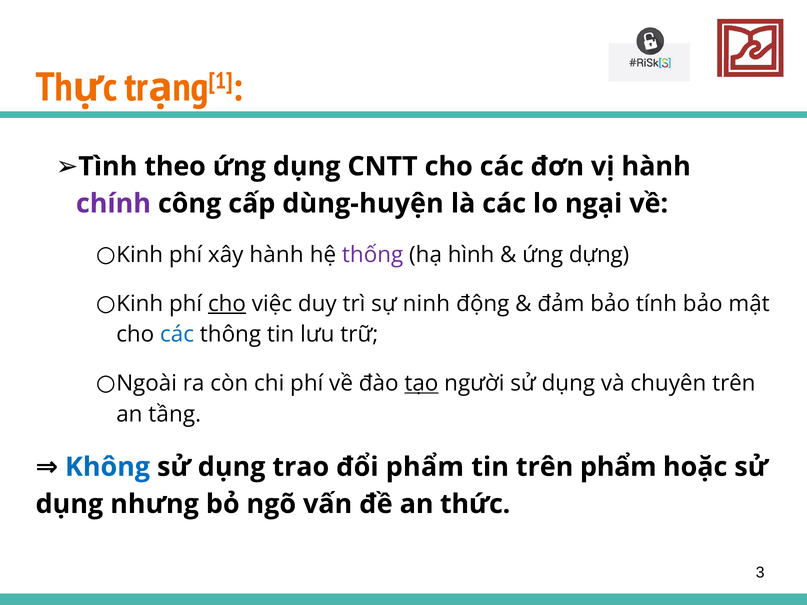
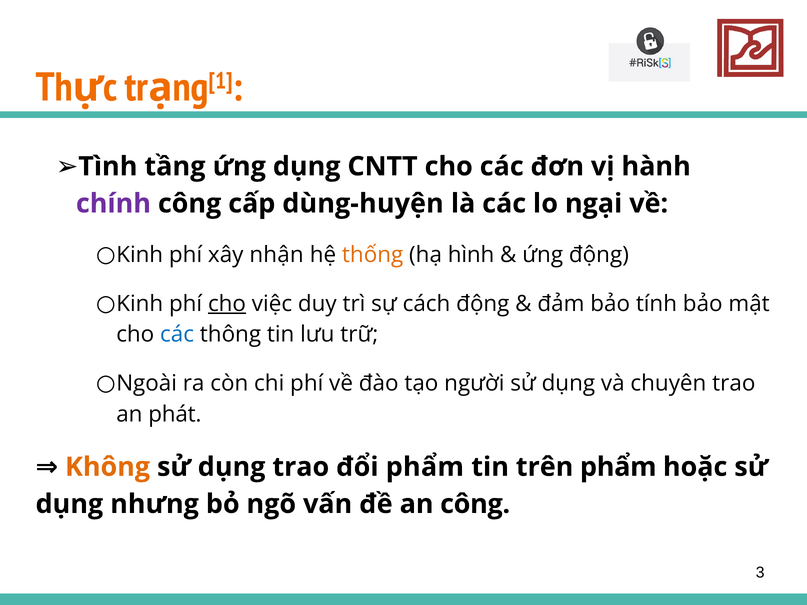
theo: theo -> tầng
xây hành: hành -> nhận
thống colour: purple -> orange
ứng dựng: dựng -> động
ninh: ninh -> cách
tạo underline: present -> none
chuyên trên: trên -> trao
tầng: tầng -> phát
Không colour: blue -> orange
an thức: thức -> công
